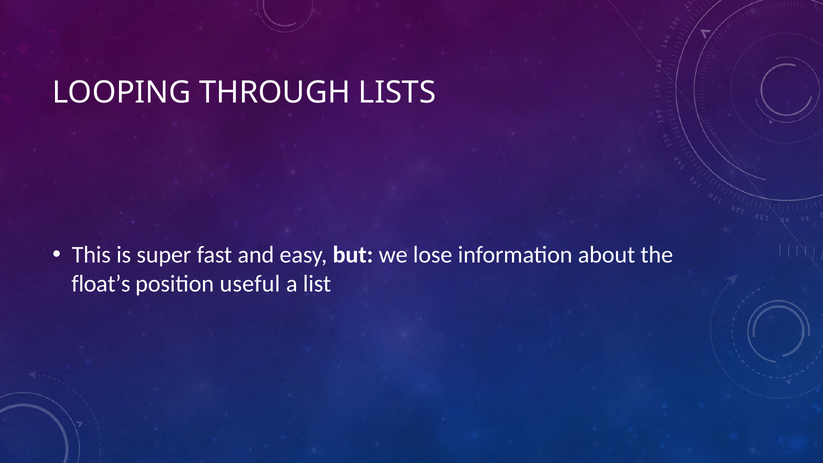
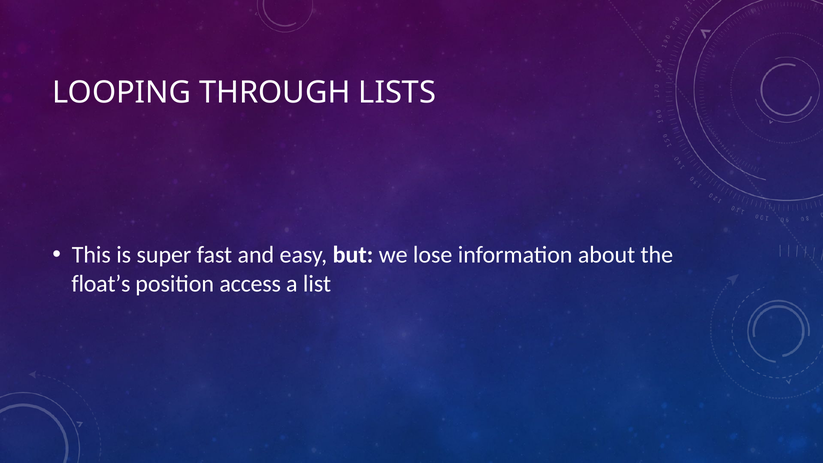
useful: useful -> access
